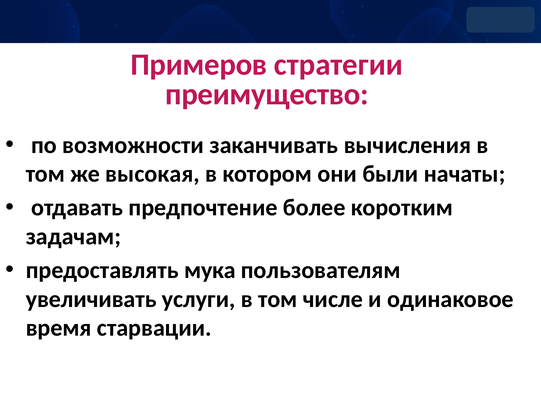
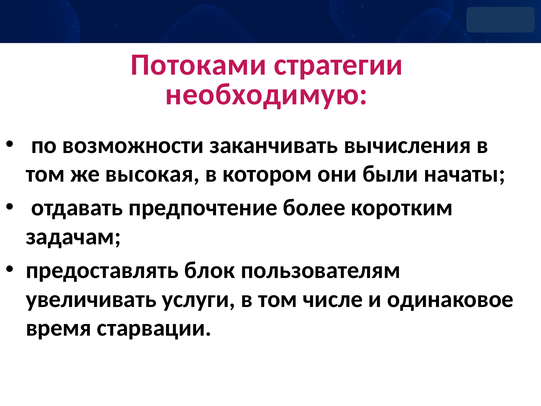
Примеров: Примеров -> Потоками
преимущество: преимущество -> необходимую
мука: мука -> блок
